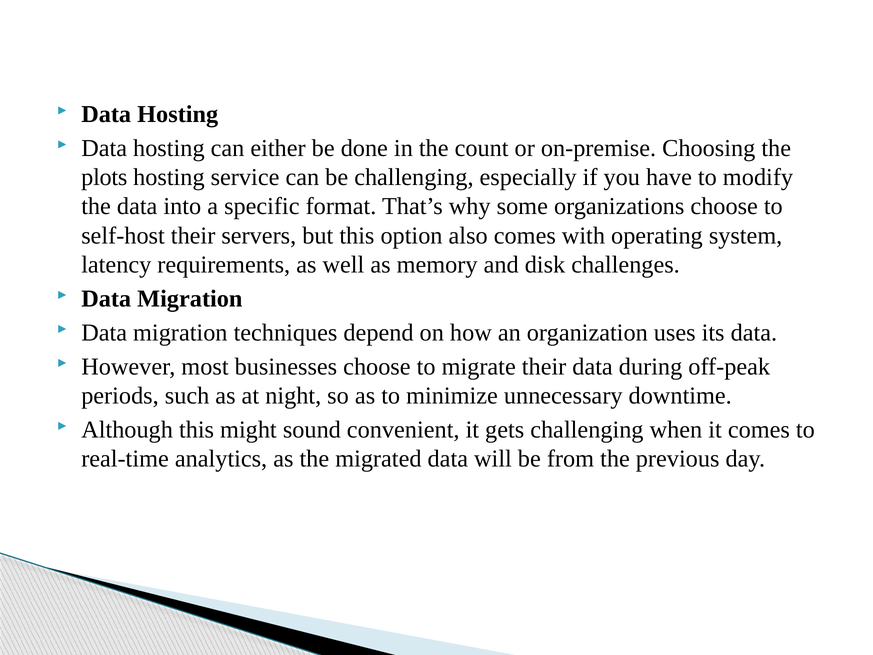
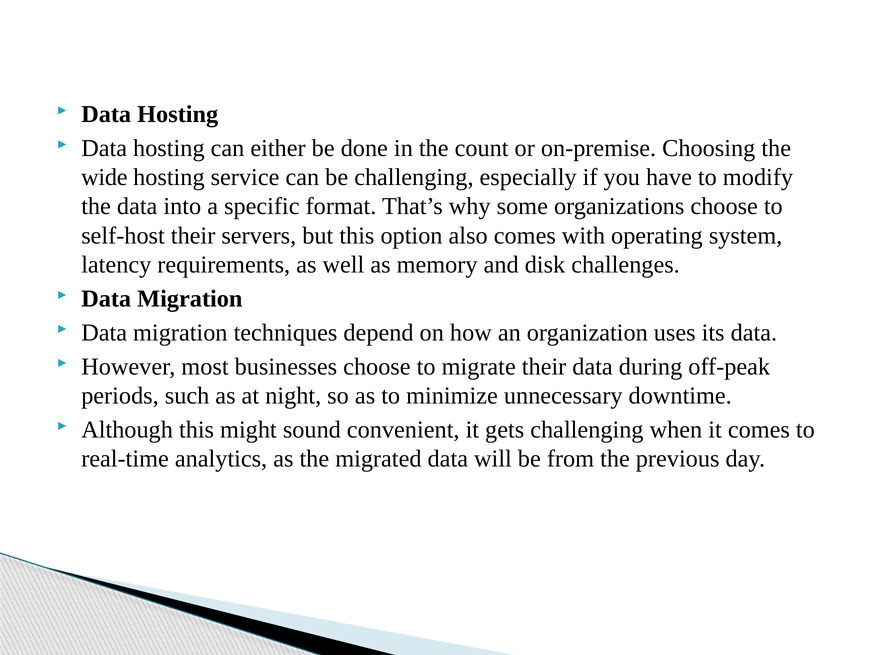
plots: plots -> wide
